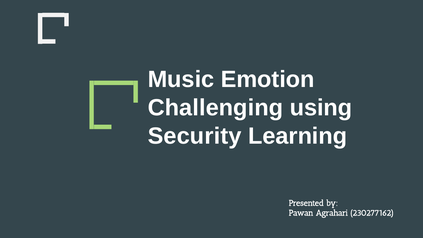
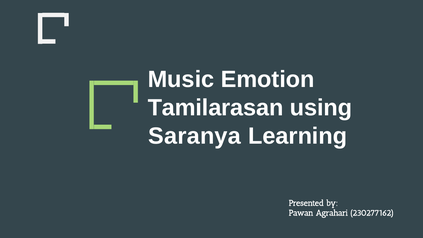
Challenging: Challenging -> Tamilarasan
Security: Security -> Saranya
